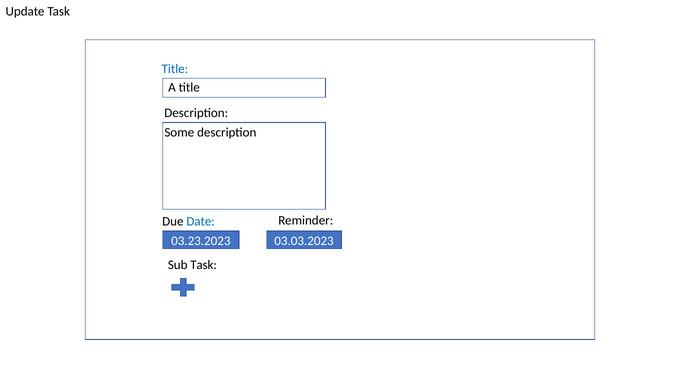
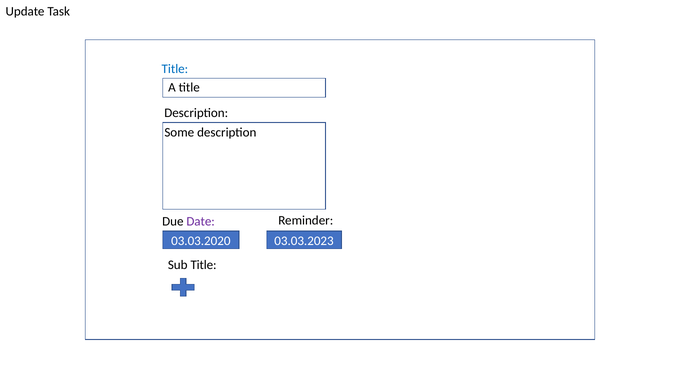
Date colour: blue -> purple
03.23.2023: 03.23.2023 -> 03.03.2020
Sub Task: Task -> Title
